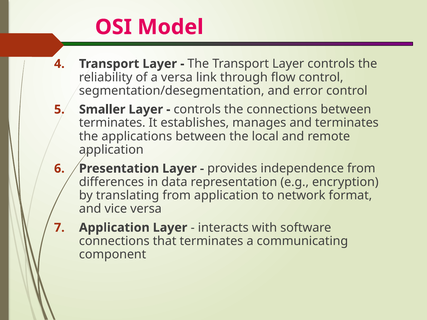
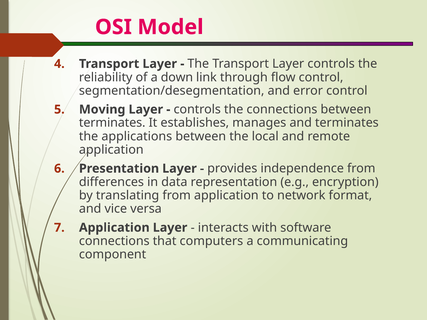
a versa: versa -> down
Smaller: Smaller -> Moving
that terminates: terminates -> computers
